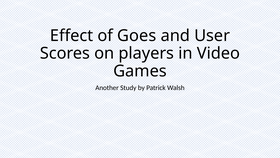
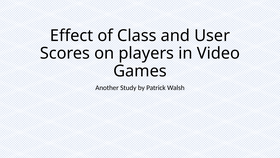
Goes: Goes -> Class
